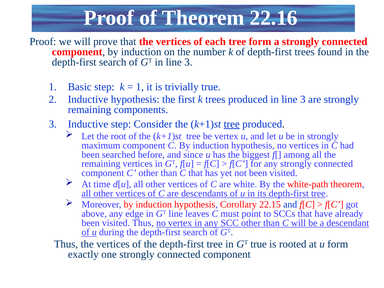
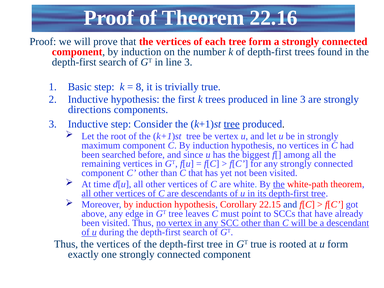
1 at (140, 87): 1 -> 8
remaining at (90, 110): remaining -> directions
the at (279, 184) underline: none -> present
GT line: line -> tree
